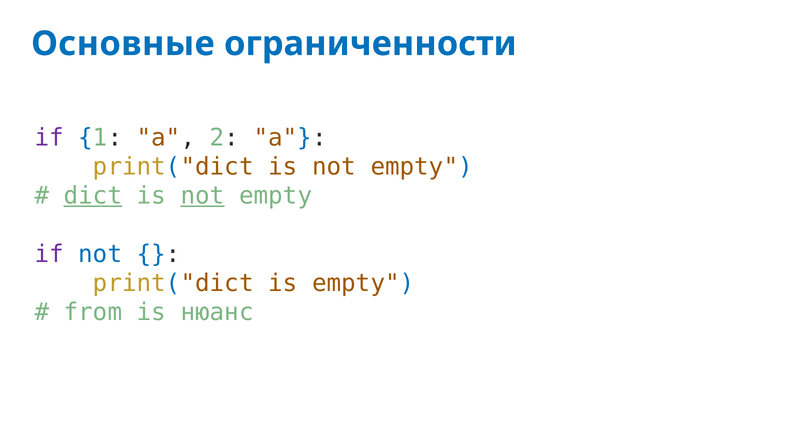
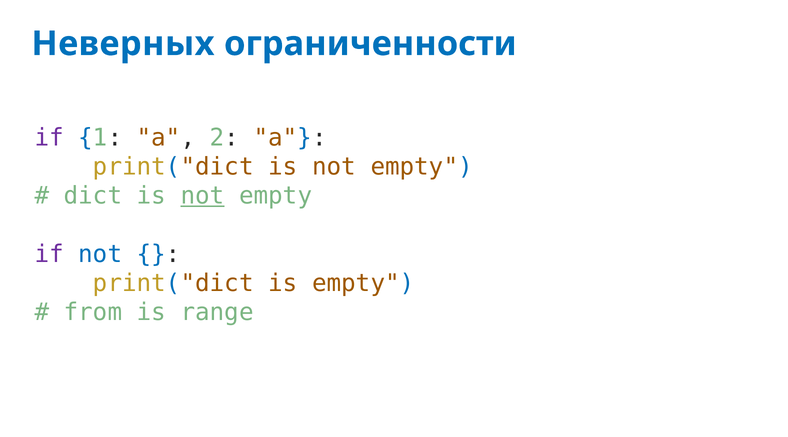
Основные: Основные -> Неверных
dict underline: present -> none
нюанс: нюанс -> range
